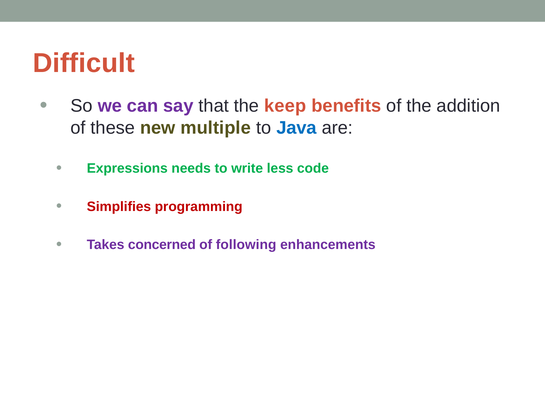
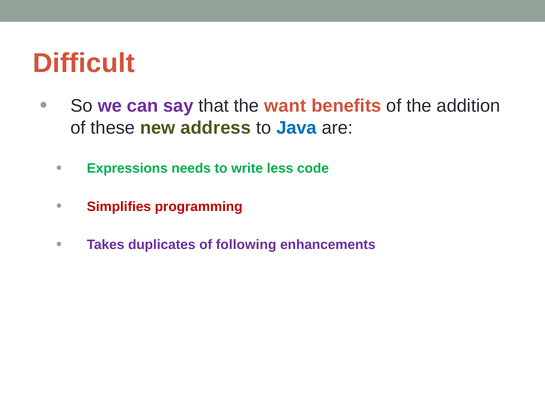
keep: keep -> want
multiple: multiple -> address
concerned: concerned -> duplicates
